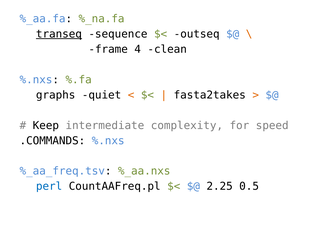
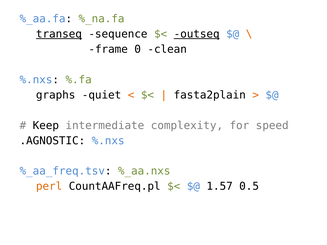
outseq underline: none -> present
4: 4 -> 0
fasta2takes: fasta2takes -> fasta2plain
.COMMANDS: .COMMANDS -> .AGNOSTIC
perl colour: blue -> orange
2.25: 2.25 -> 1.57
